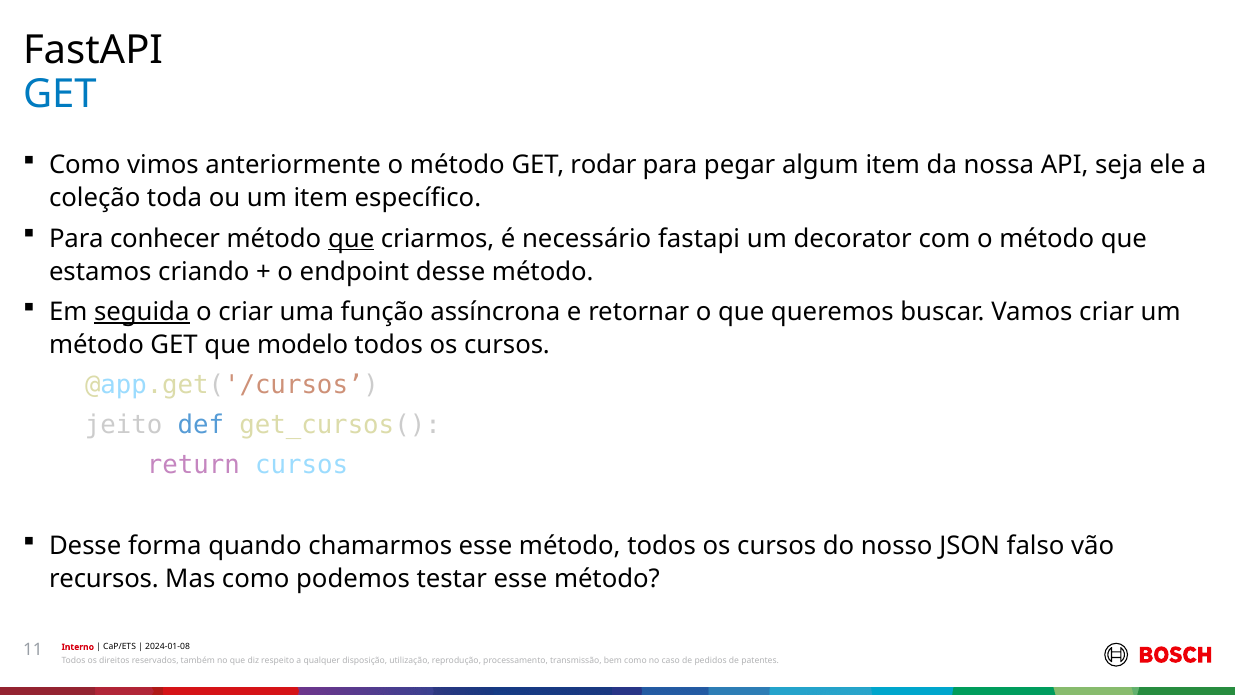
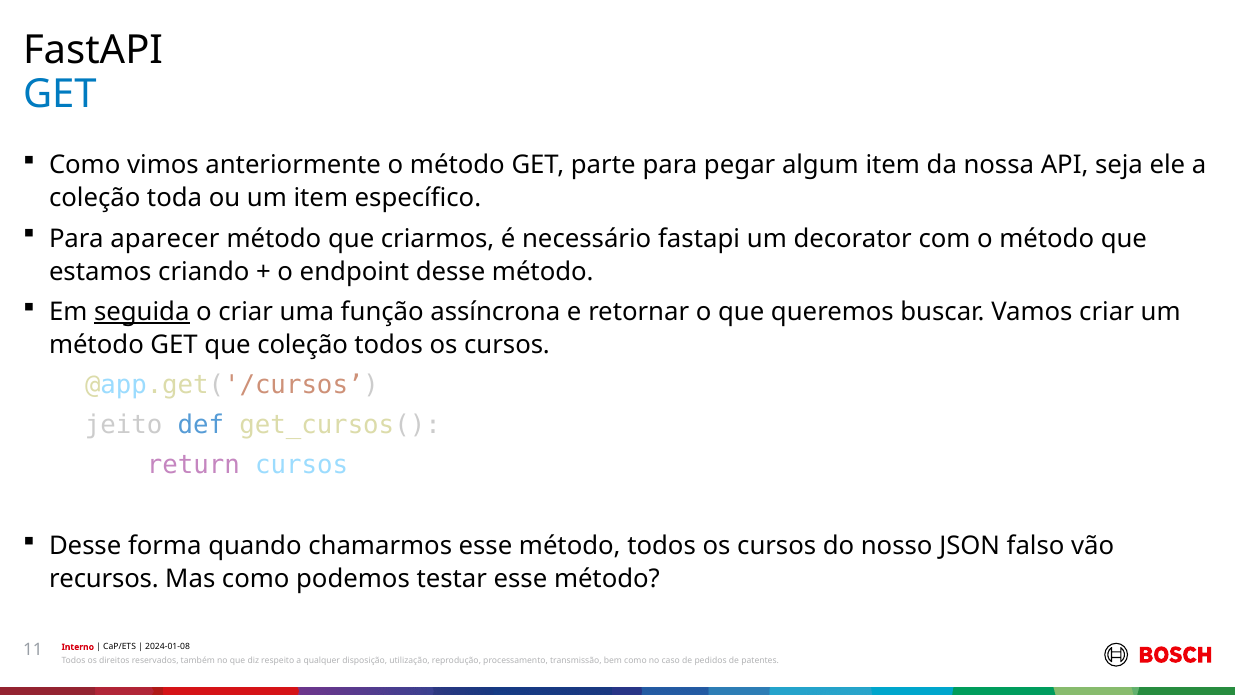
rodar: rodar -> parte
conhecer: conhecer -> aparecer
que at (351, 238) underline: present -> none
que modelo: modelo -> coleção
